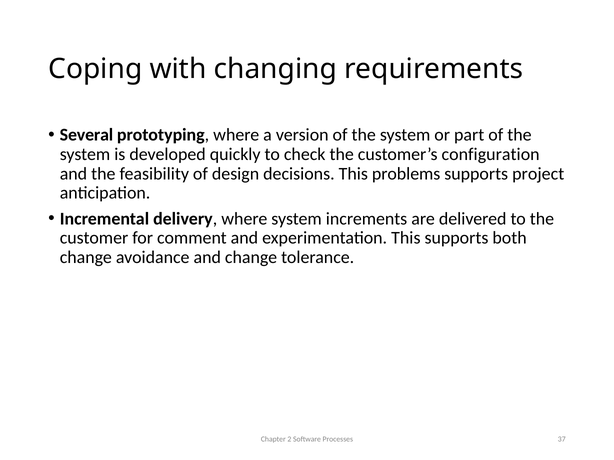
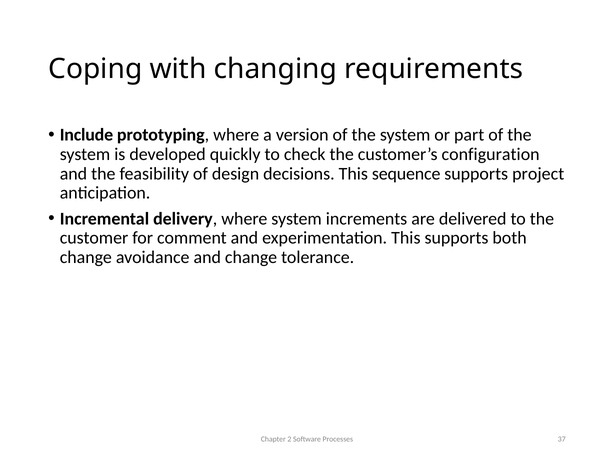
Several: Several -> Include
problems: problems -> sequence
